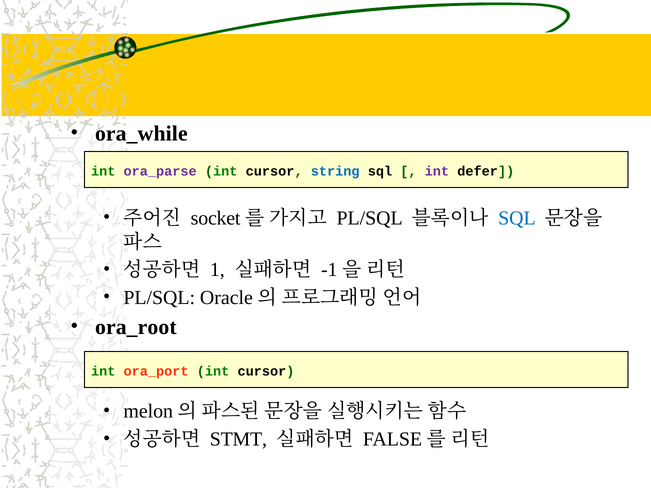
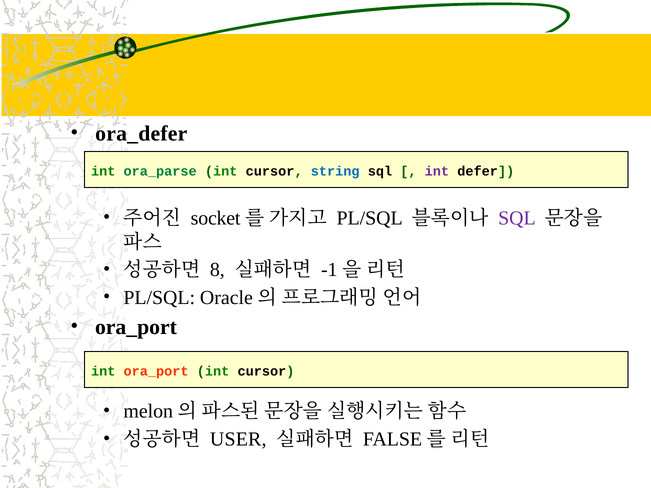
ora_while: ora_while -> ora_defer
ora_parse colour: purple -> green
SQL at (517, 218) colour: blue -> purple
1: 1 -> 8
ora_root at (136, 327): ora_root -> ora_port
STMT: STMT -> USER
